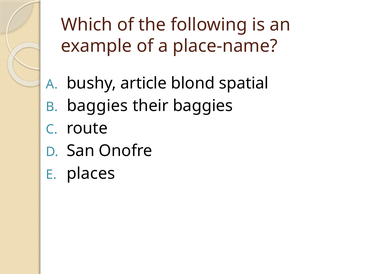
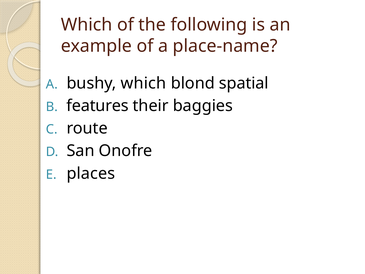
bushy article: article -> which
baggies at (97, 106): baggies -> features
